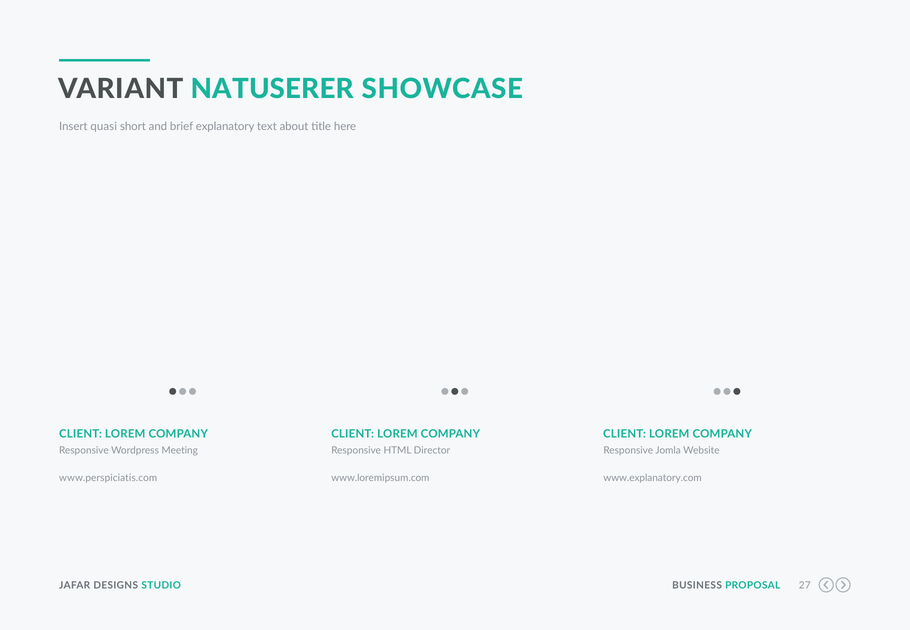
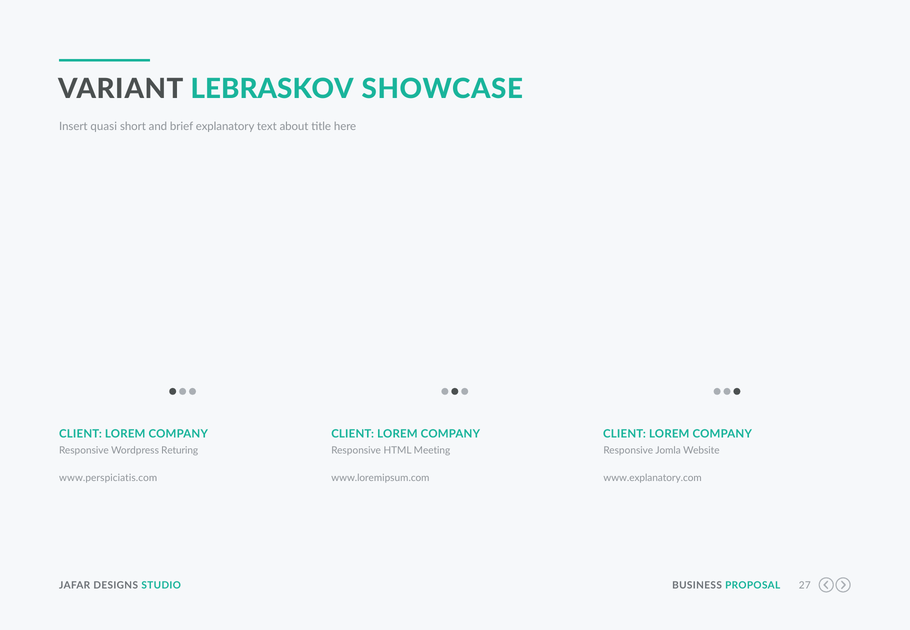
NATUSERER: NATUSERER -> LEBRASKOV
Meeting: Meeting -> Returing
Director: Director -> Meeting
